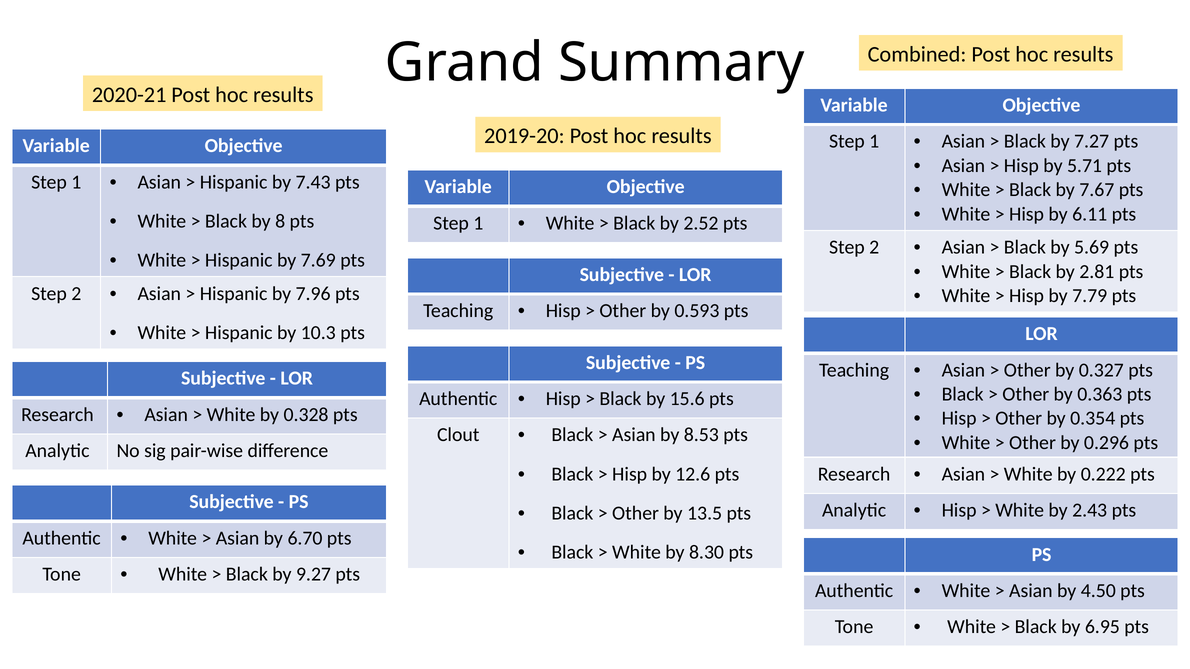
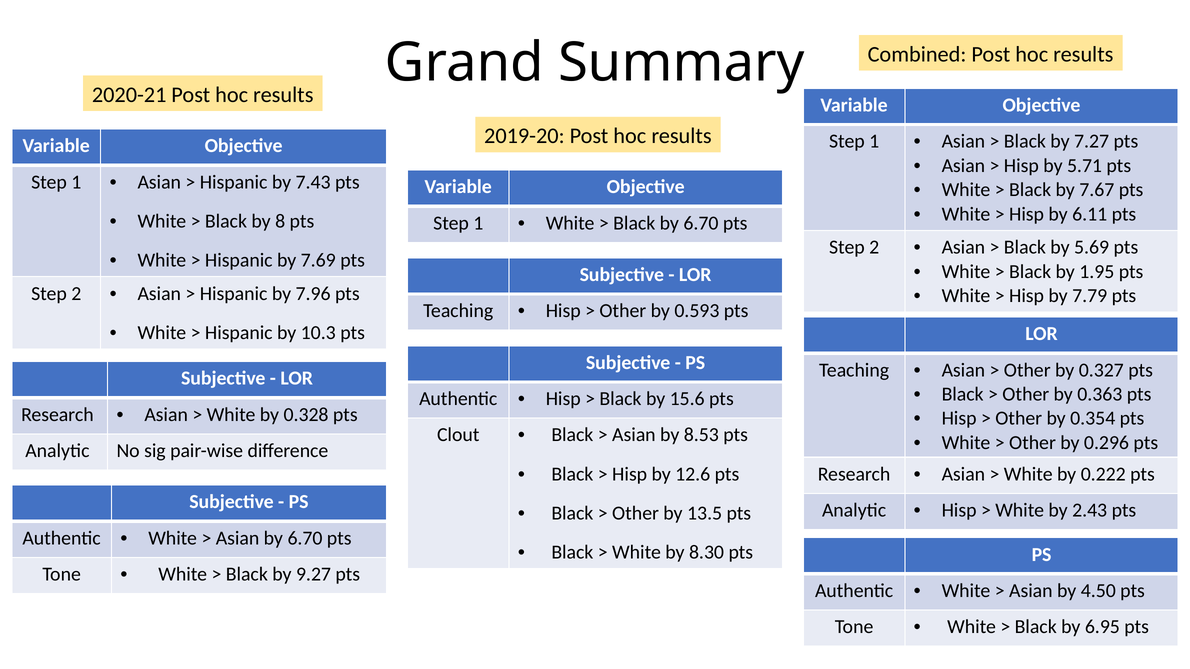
Black by 2.52: 2.52 -> 6.70
2.81: 2.81 -> 1.95
